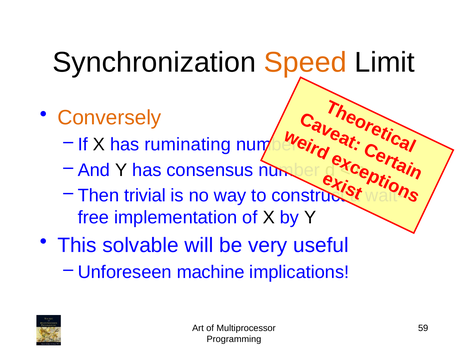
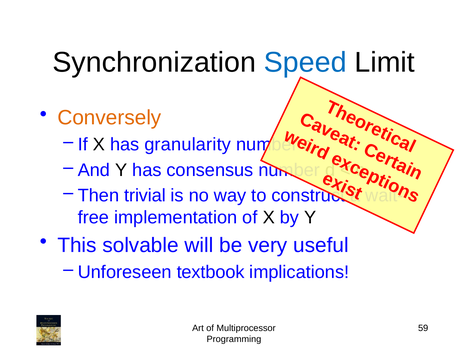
Speed colour: orange -> blue
ruminating: ruminating -> granularity
machine: machine -> textbook
